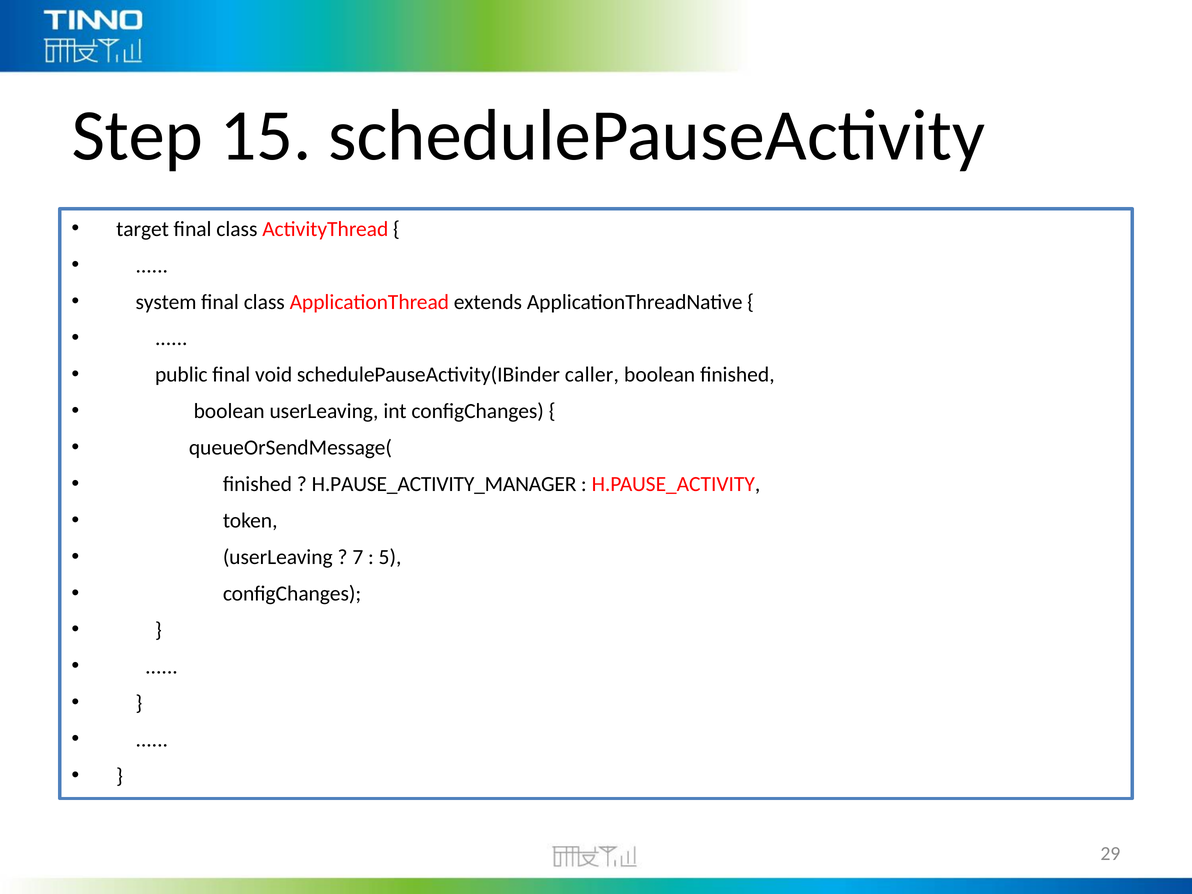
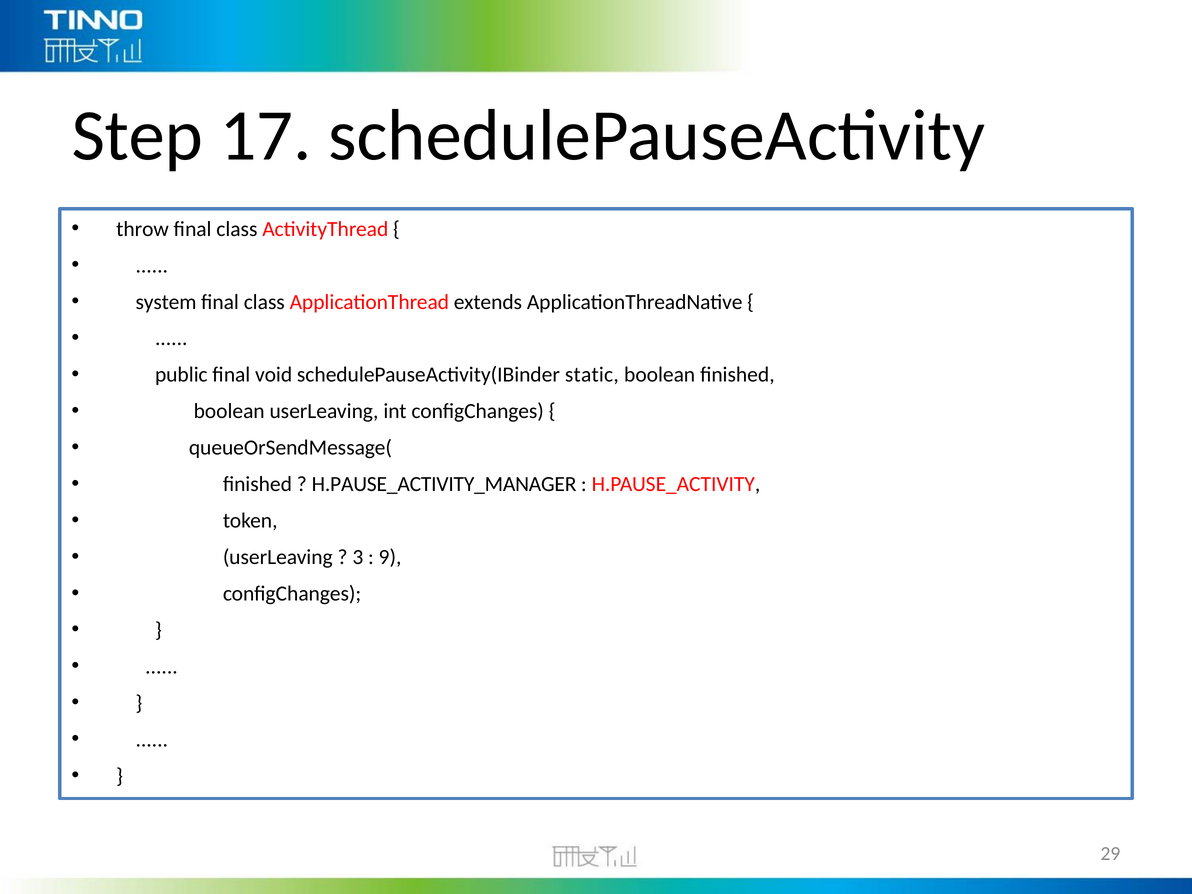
15: 15 -> 17
target: target -> throw
caller: caller -> static
7: 7 -> 3
5: 5 -> 9
